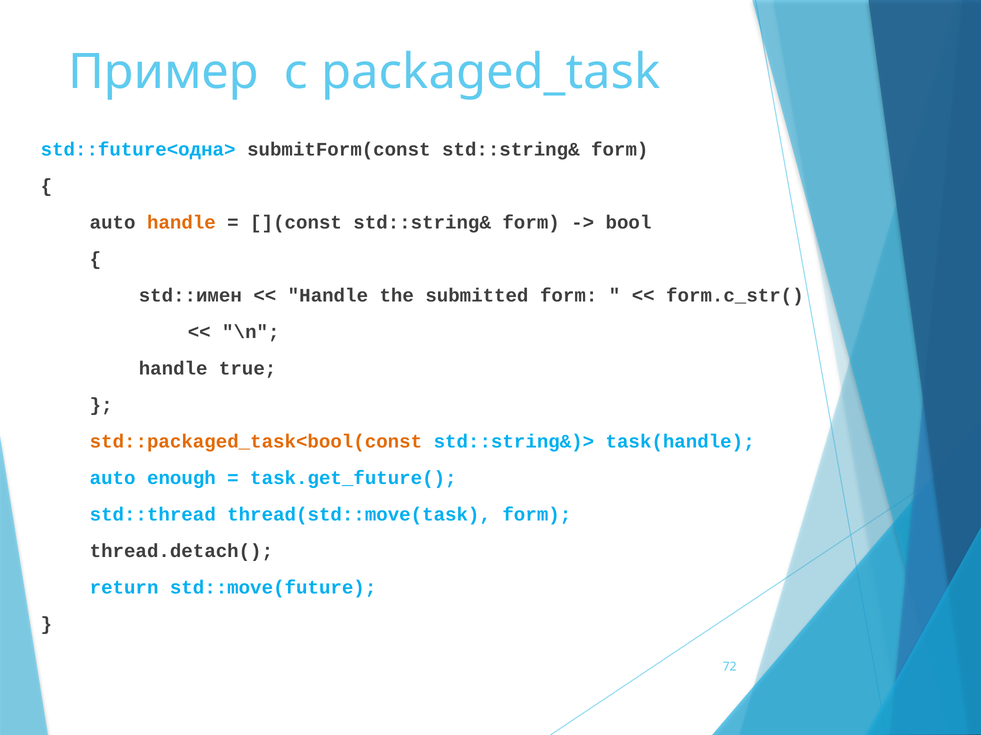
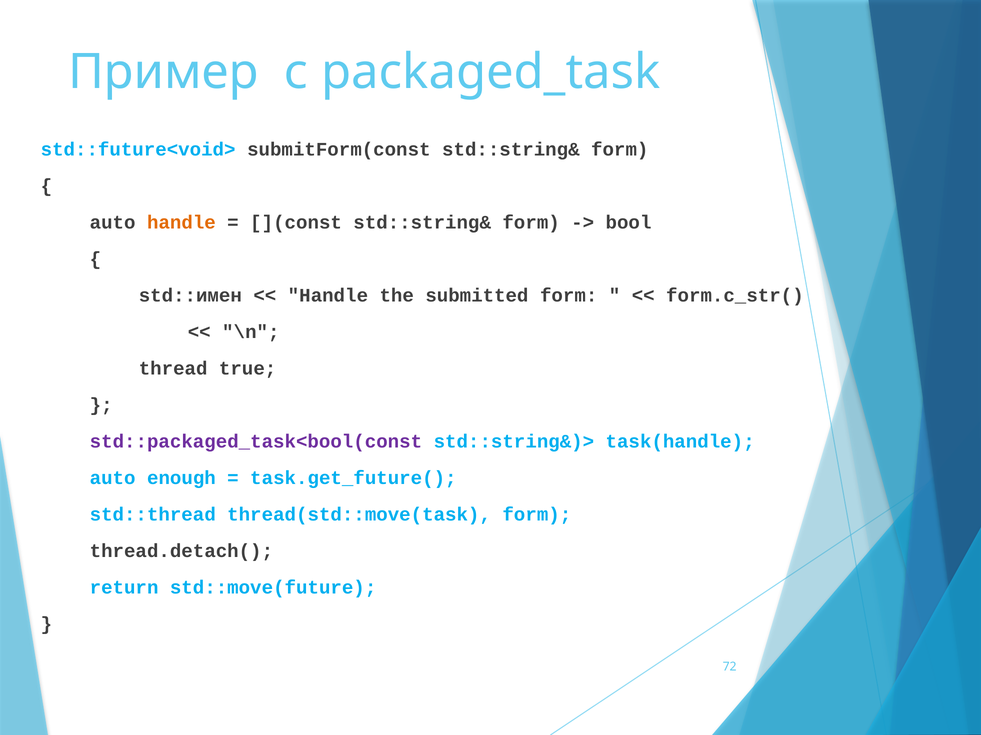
std::future<одна>: std::future<одна> -> std::future<void>
handle at (173, 369): handle -> thread
std::packaged_task<bool(const colour: orange -> purple
